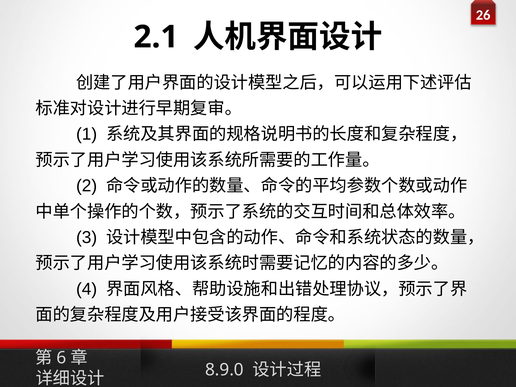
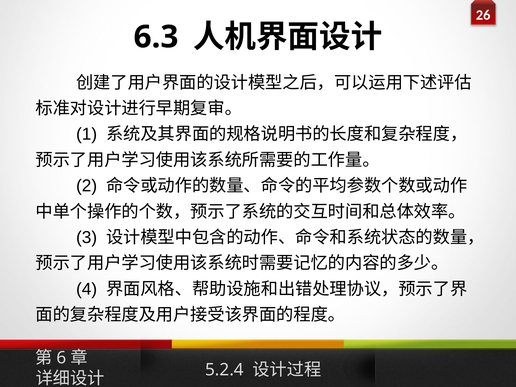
2.1: 2.1 -> 6.3
8.9.0: 8.9.0 -> 5.2.4
